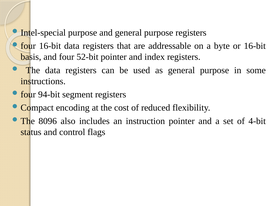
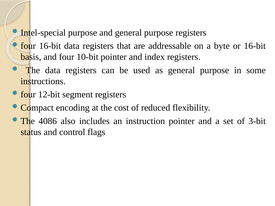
52-bit: 52-bit -> 10-bit
94-bit: 94-bit -> 12-bit
8096: 8096 -> 4086
4-bit: 4-bit -> 3-bit
